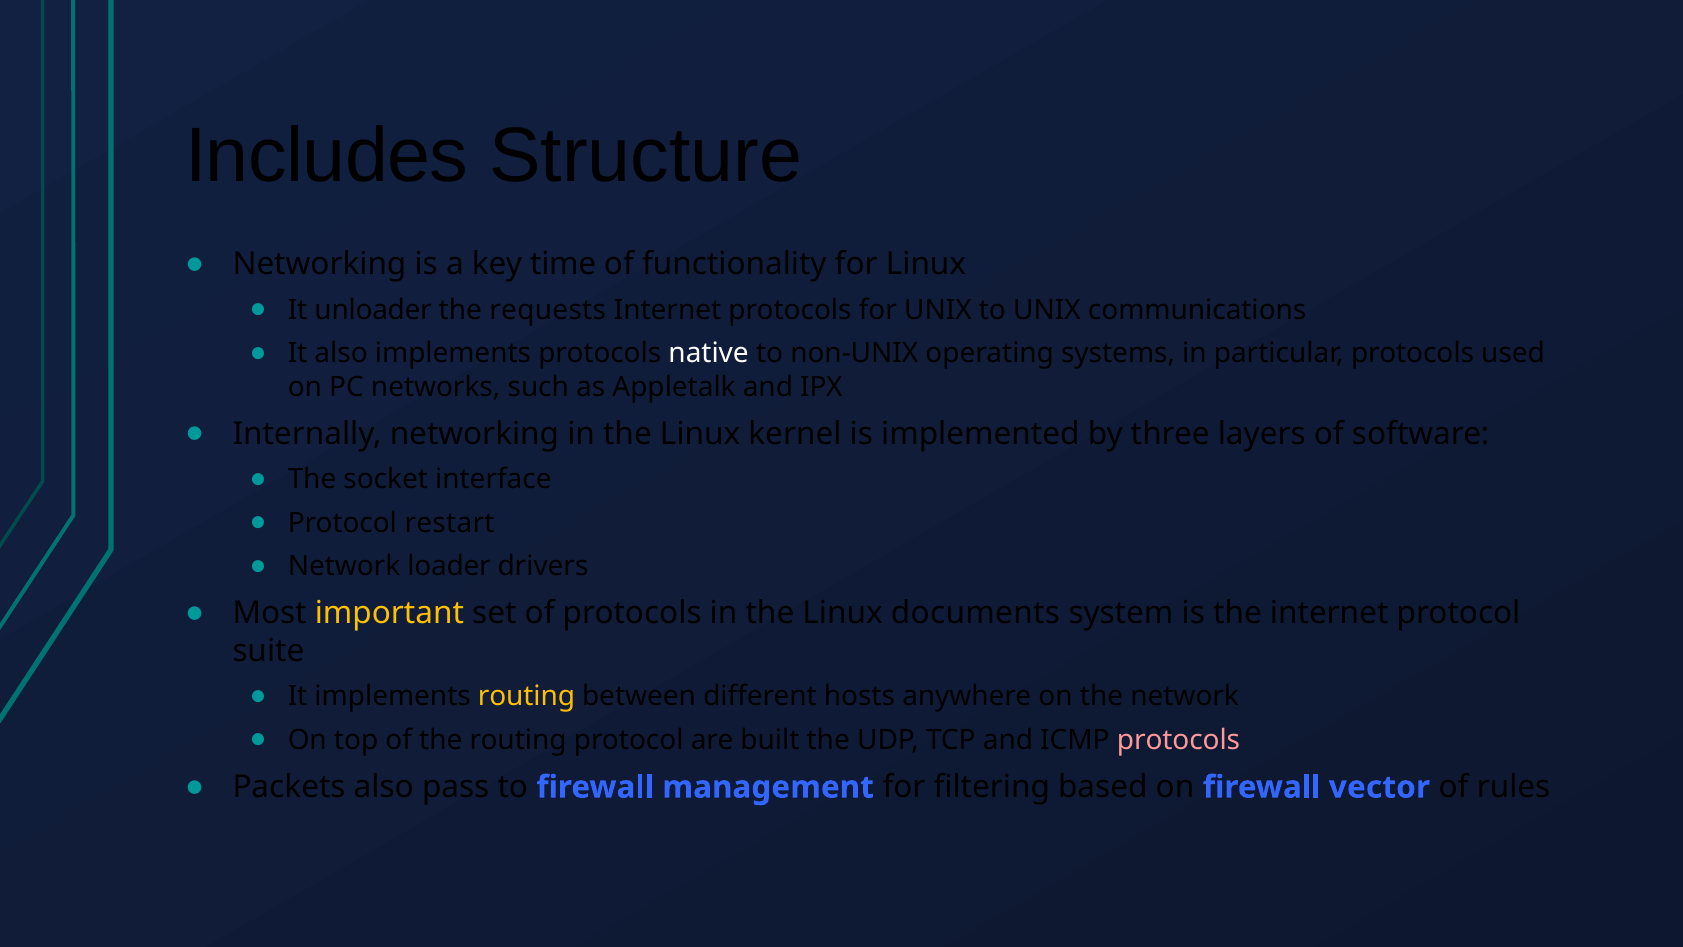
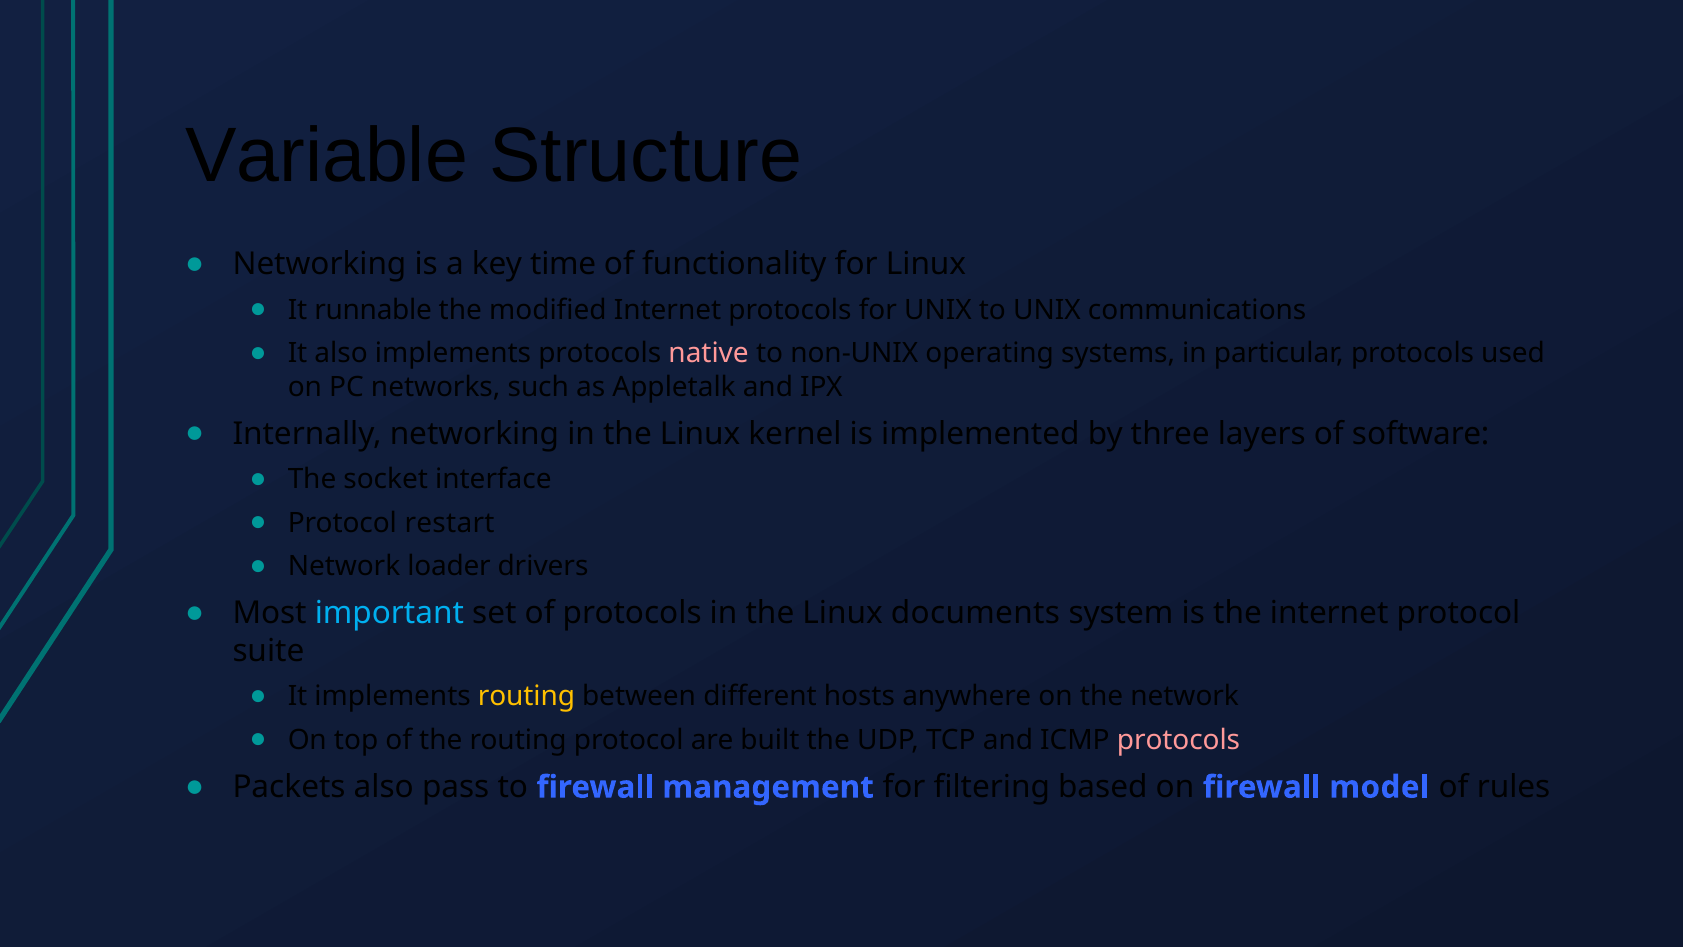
Includes: Includes -> Variable
unloader: unloader -> runnable
requests: requests -> modified
native colour: white -> pink
important colour: yellow -> light blue
vector: vector -> model
